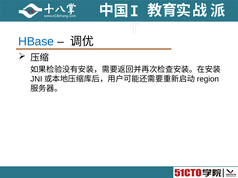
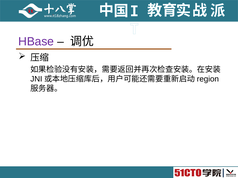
HBase colour: blue -> purple
